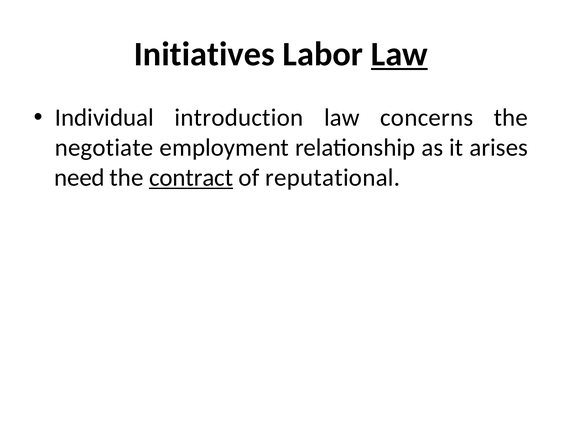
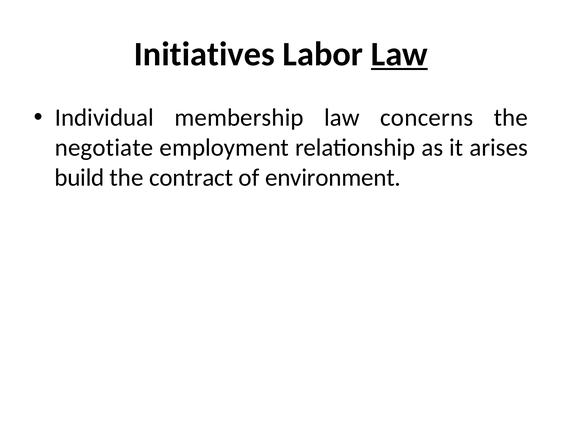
introduction: introduction -> membership
need: need -> build
contract underline: present -> none
reputational: reputational -> environment
